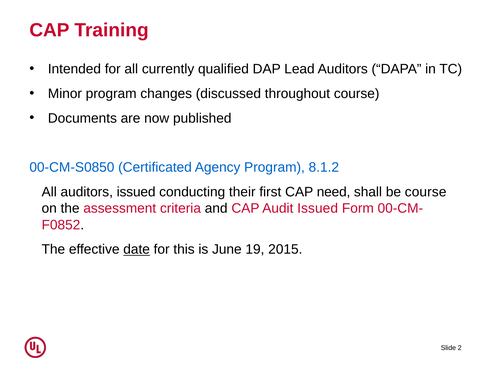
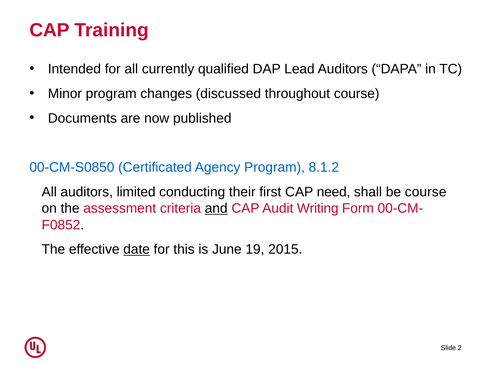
auditors issued: issued -> limited
and underline: none -> present
Audit Issued: Issued -> Writing
